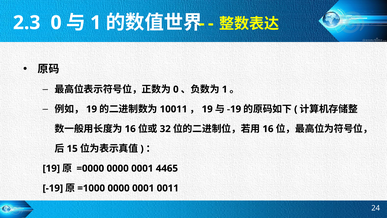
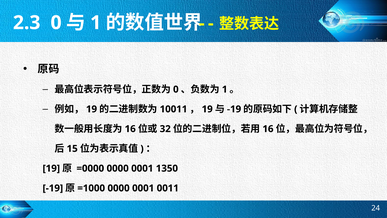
4465: 4465 -> 1350
